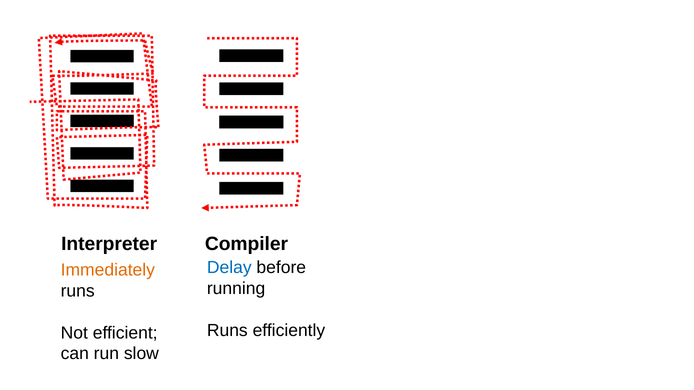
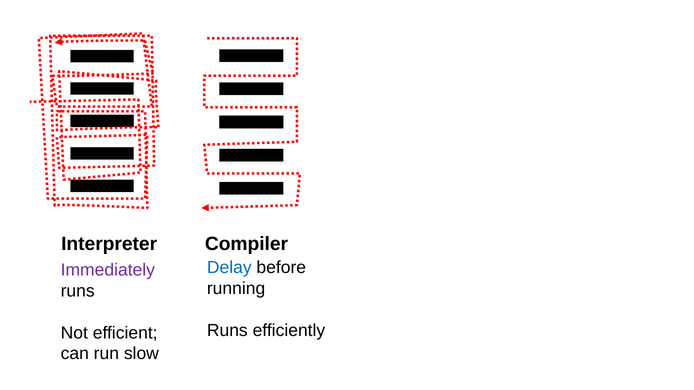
Immediately colour: orange -> purple
